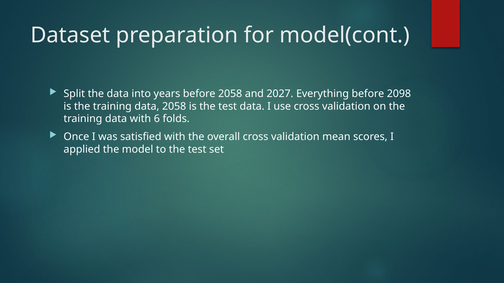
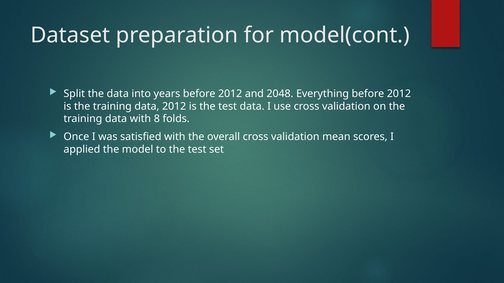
years before 2058: 2058 -> 2012
2027: 2027 -> 2048
Everything before 2098: 2098 -> 2012
data 2058: 2058 -> 2012
6: 6 -> 8
